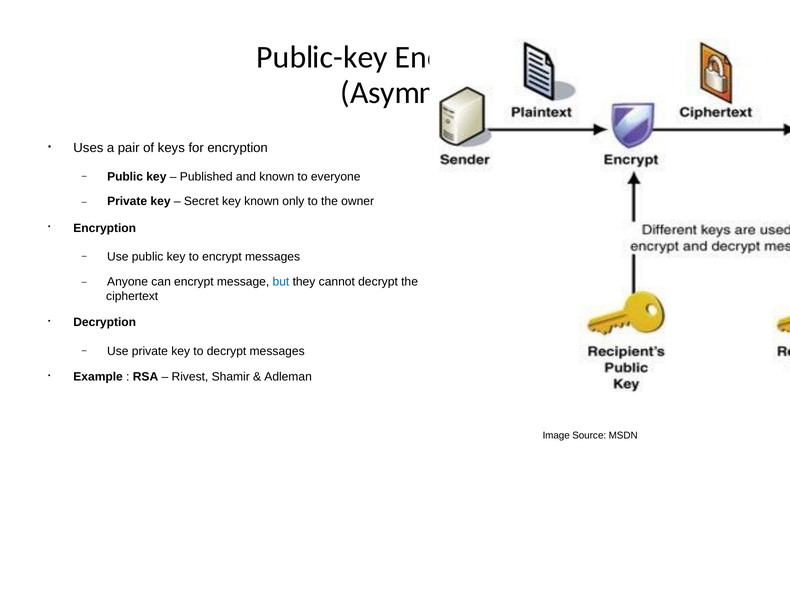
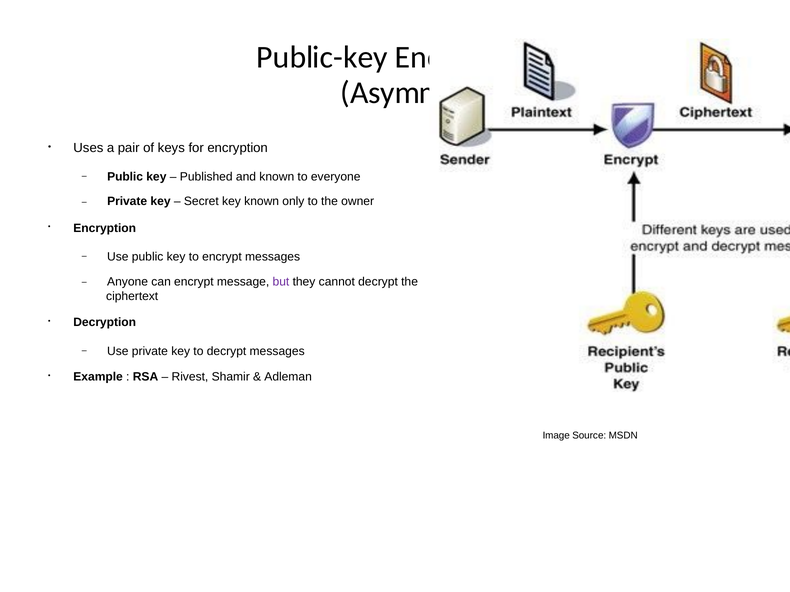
but colour: blue -> purple
